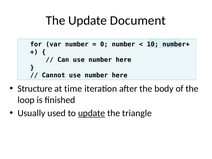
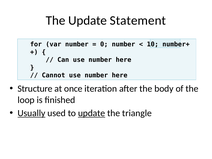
Document: Document -> Statement
time: time -> once
Usually underline: none -> present
